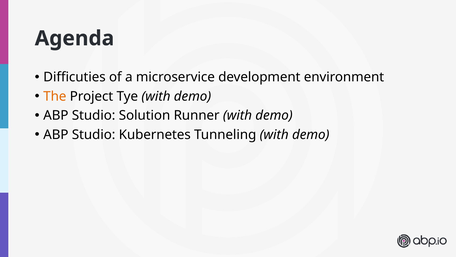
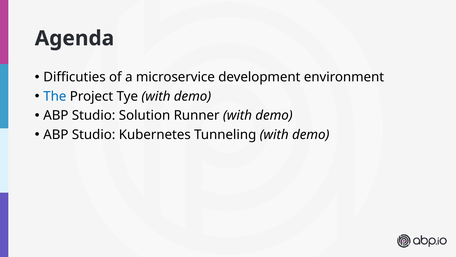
The colour: orange -> blue
